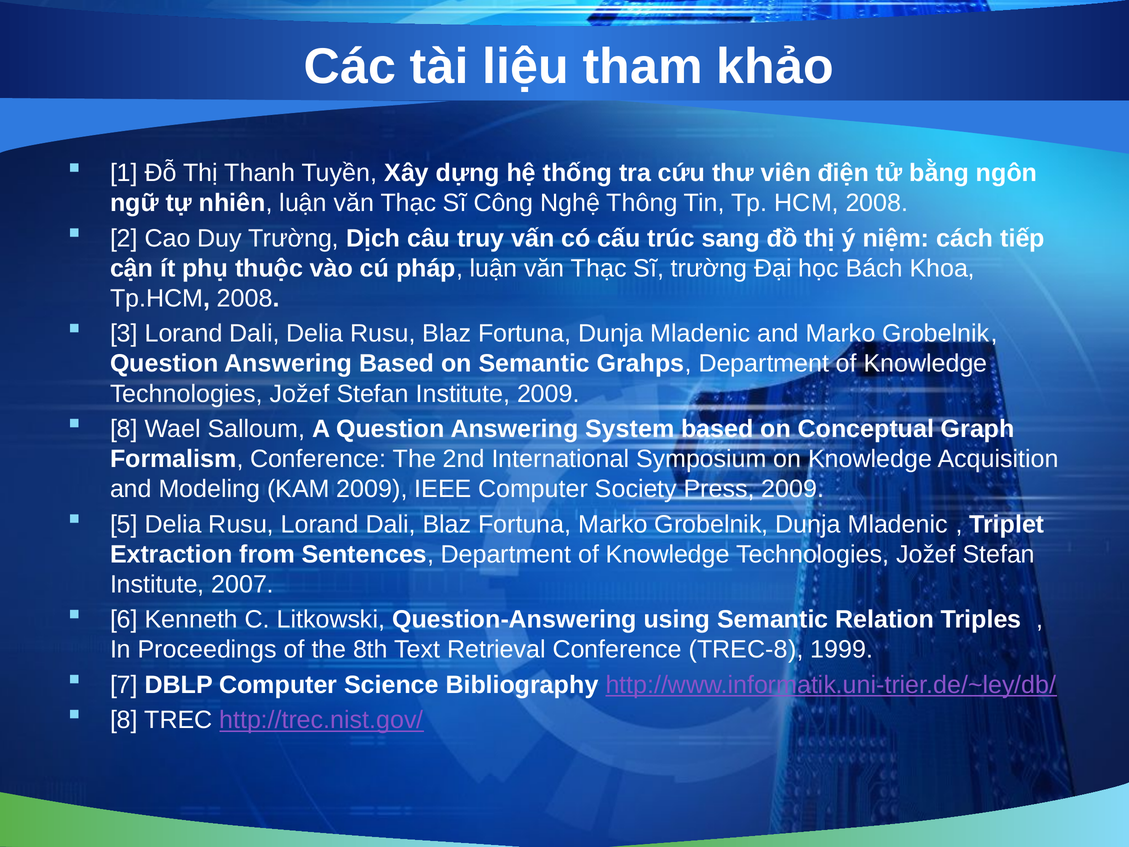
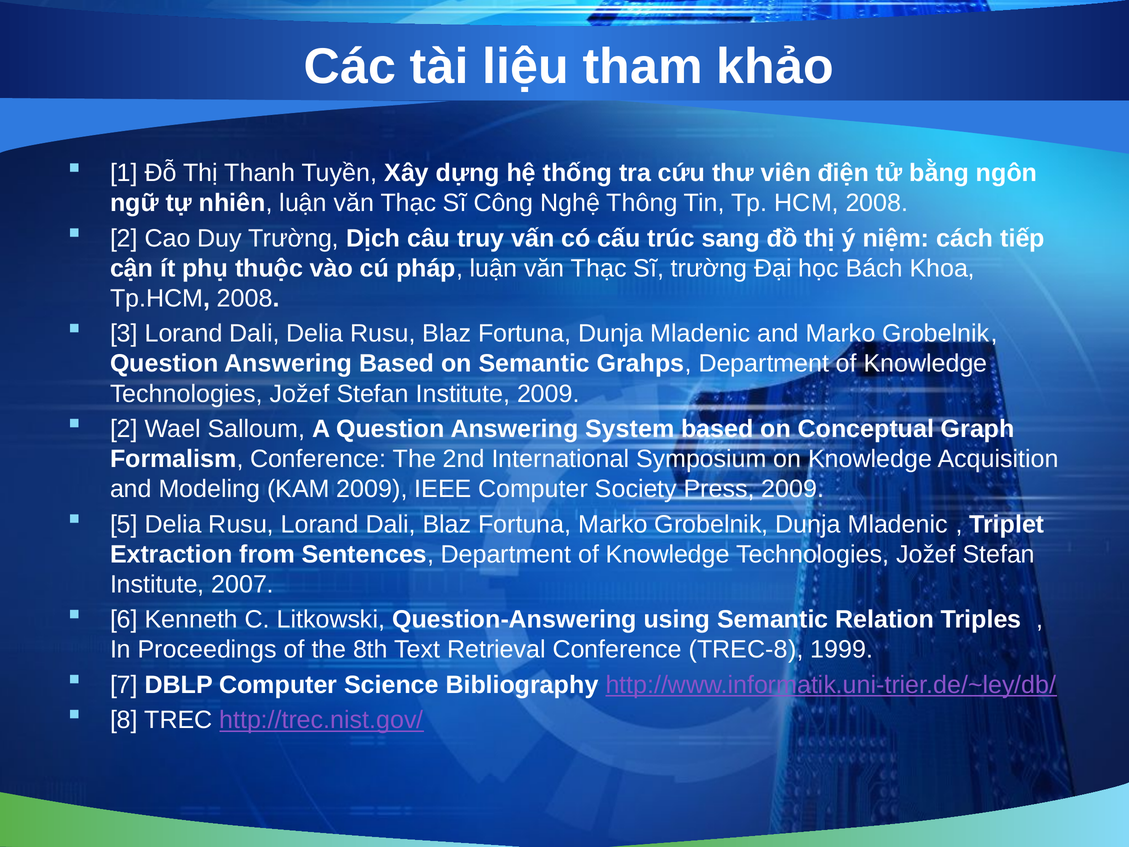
8 at (124, 429): 8 -> 2
